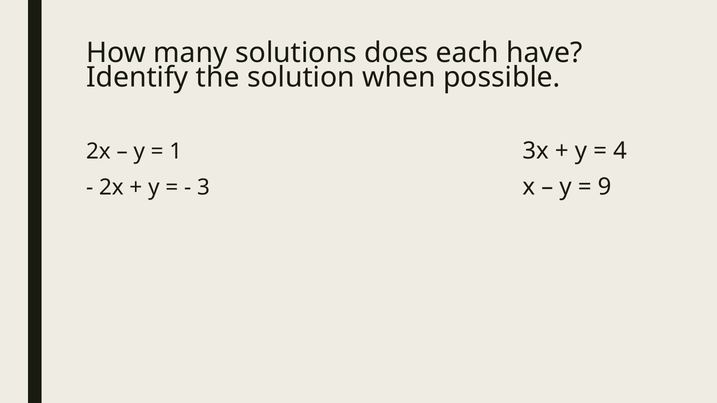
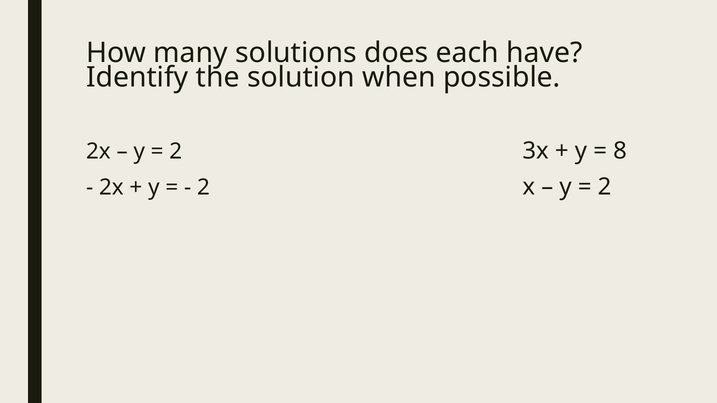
1 at (176, 151): 1 -> 2
4: 4 -> 8
3 at (203, 187): 3 -> 2
9 at (605, 187): 9 -> 2
